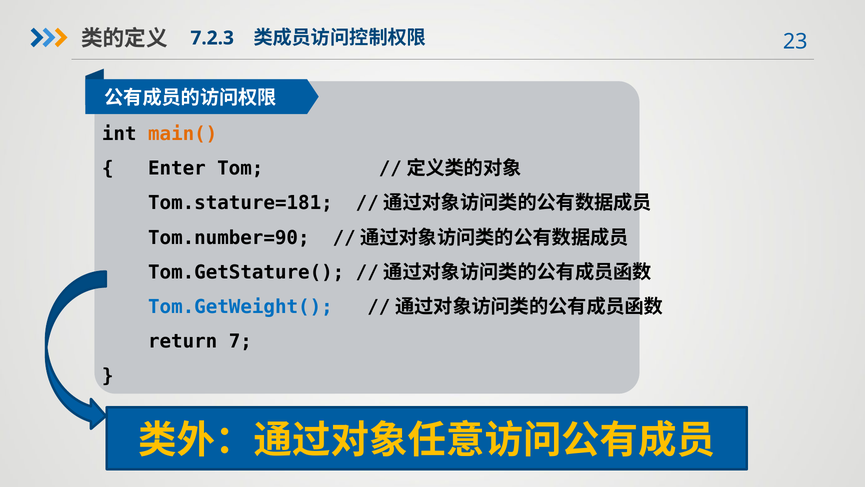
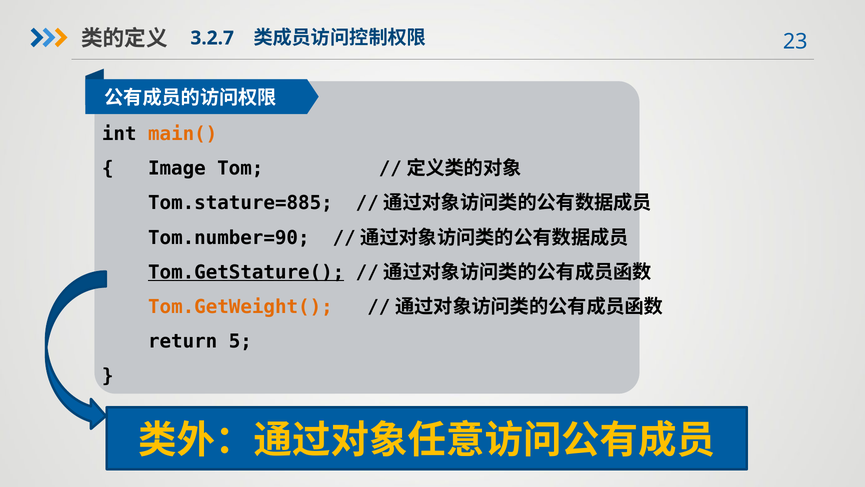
7.2.3: 7.2.3 -> 3.2.7
Enter: Enter -> Image
Tom.stature=181: Tom.stature=181 -> Tom.stature=885
Tom.GetStature( underline: none -> present
Tom.GetWeight( colour: blue -> orange
7: 7 -> 5
